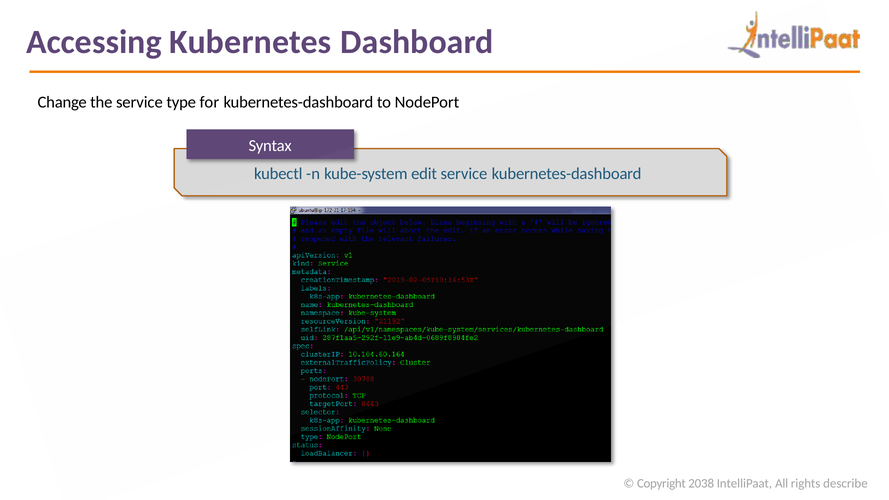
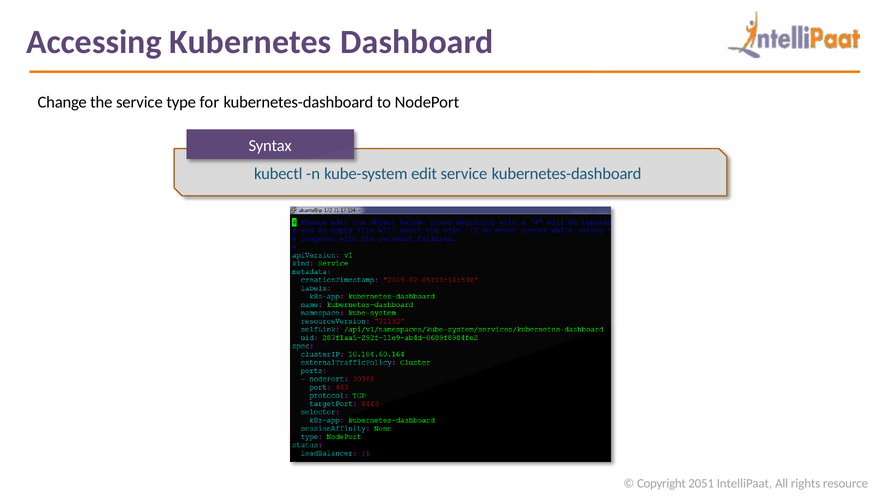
2038: 2038 -> 2051
describe: describe -> resource
